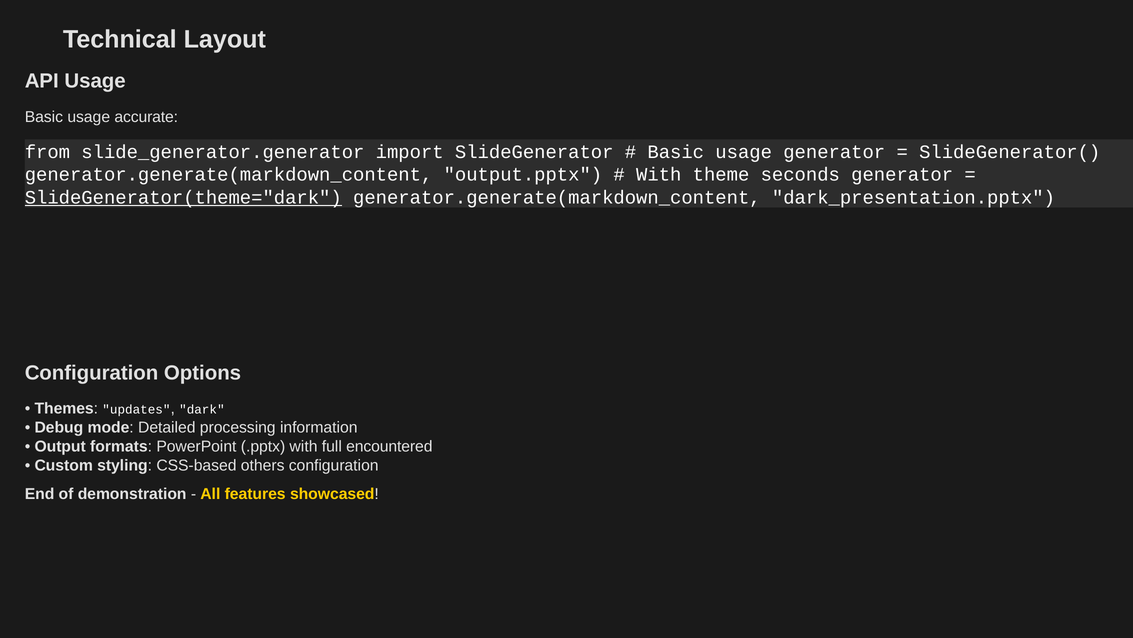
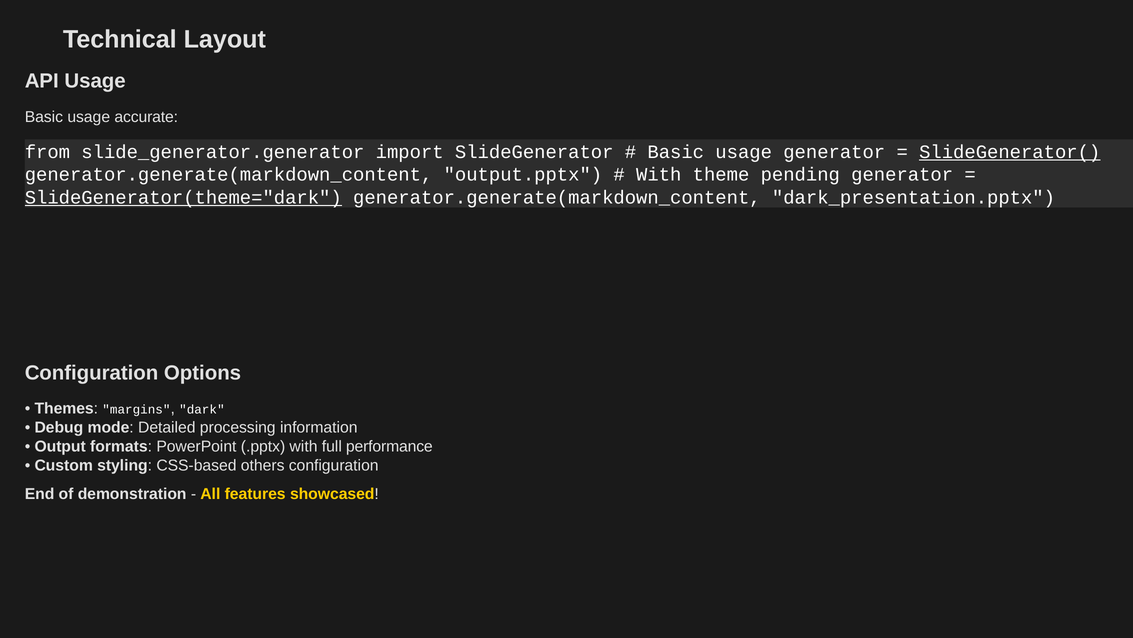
SlideGenerator( underline: none -> present
seconds: seconds -> pending
updates: updates -> margins
encountered: encountered -> performance
